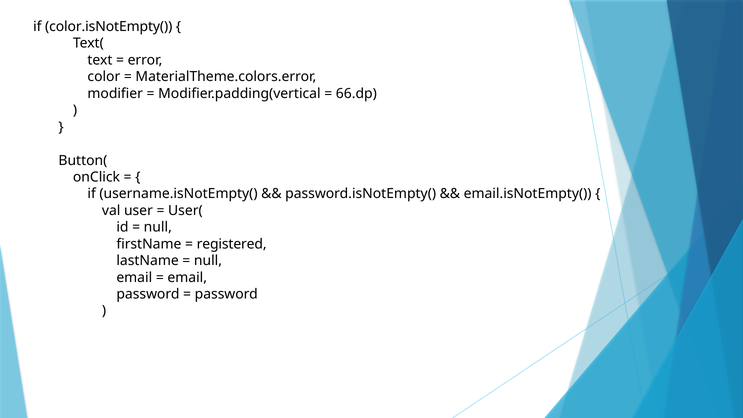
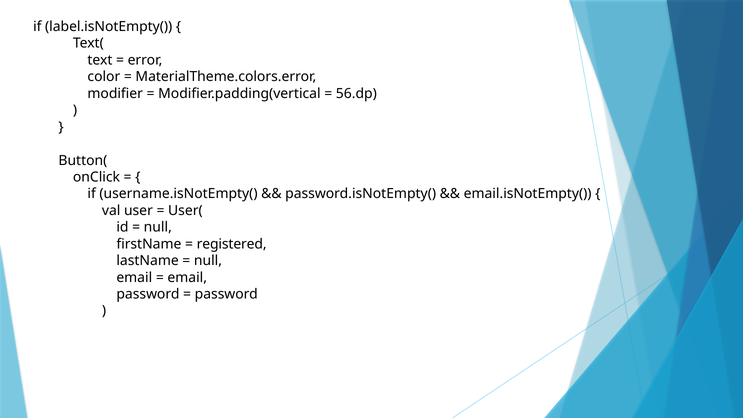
color.isNotEmpty(: color.isNotEmpty( -> label.isNotEmpty(
66.dp: 66.dp -> 56.dp
